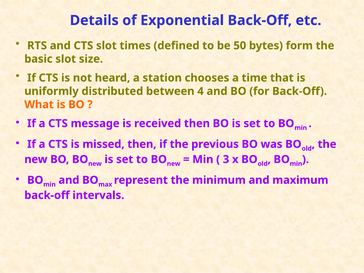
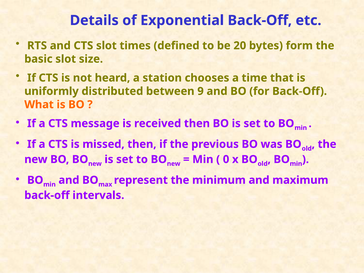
50: 50 -> 20
4: 4 -> 9
3: 3 -> 0
